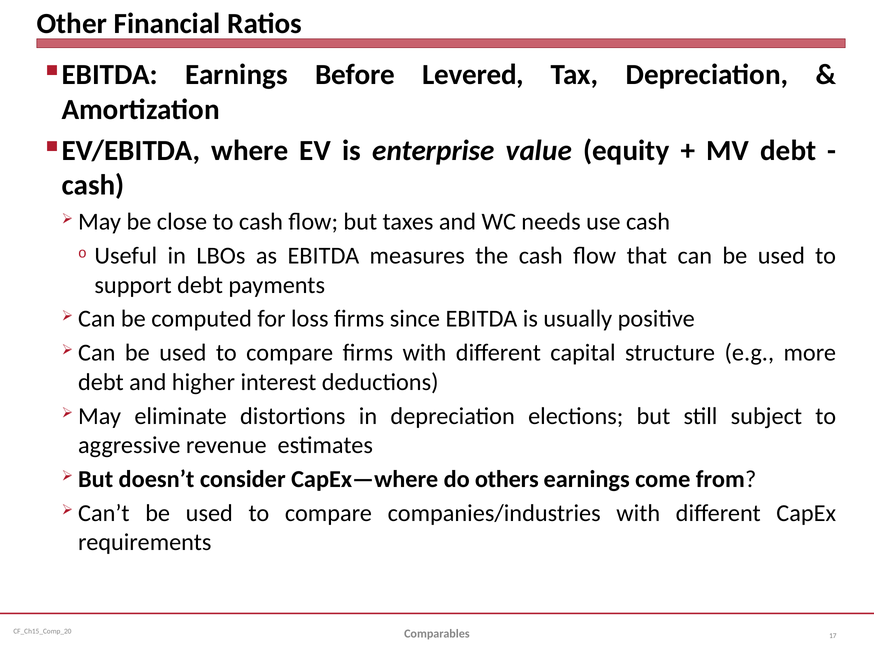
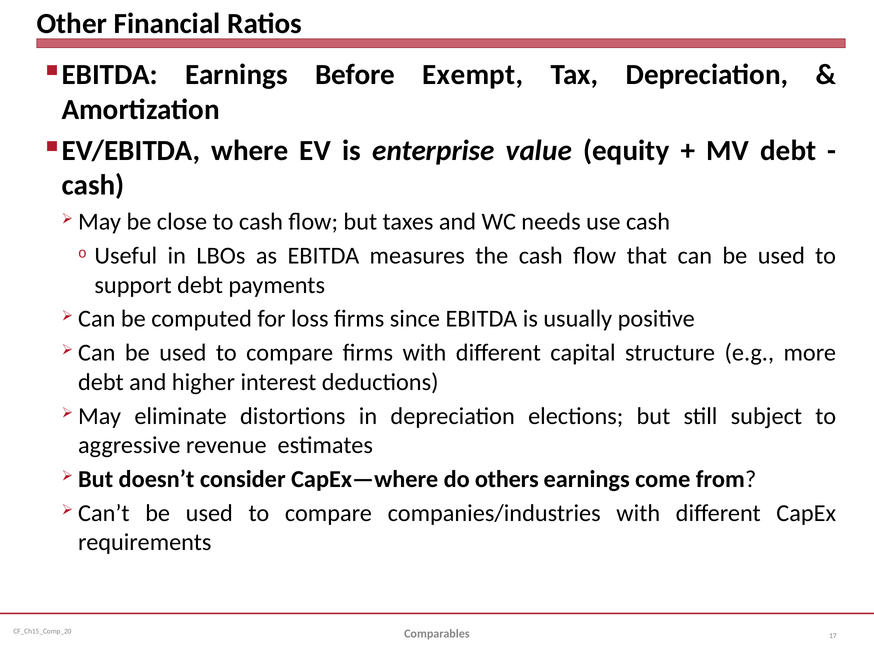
Levered: Levered -> Exempt
